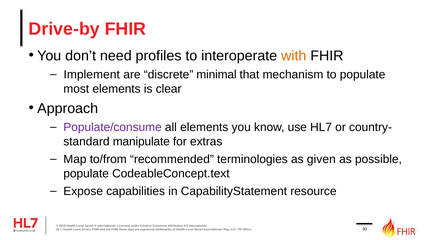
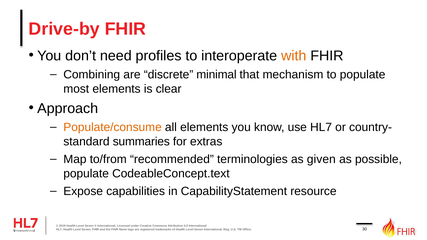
Implement: Implement -> Combining
Populate/consume colour: purple -> orange
manipulate: manipulate -> summaries
